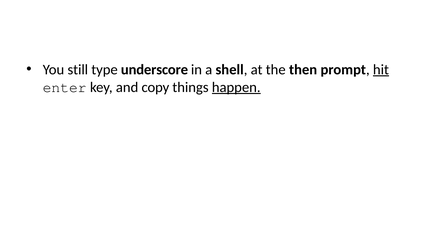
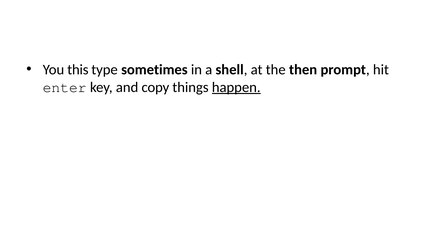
still: still -> this
underscore: underscore -> sometimes
hit underline: present -> none
